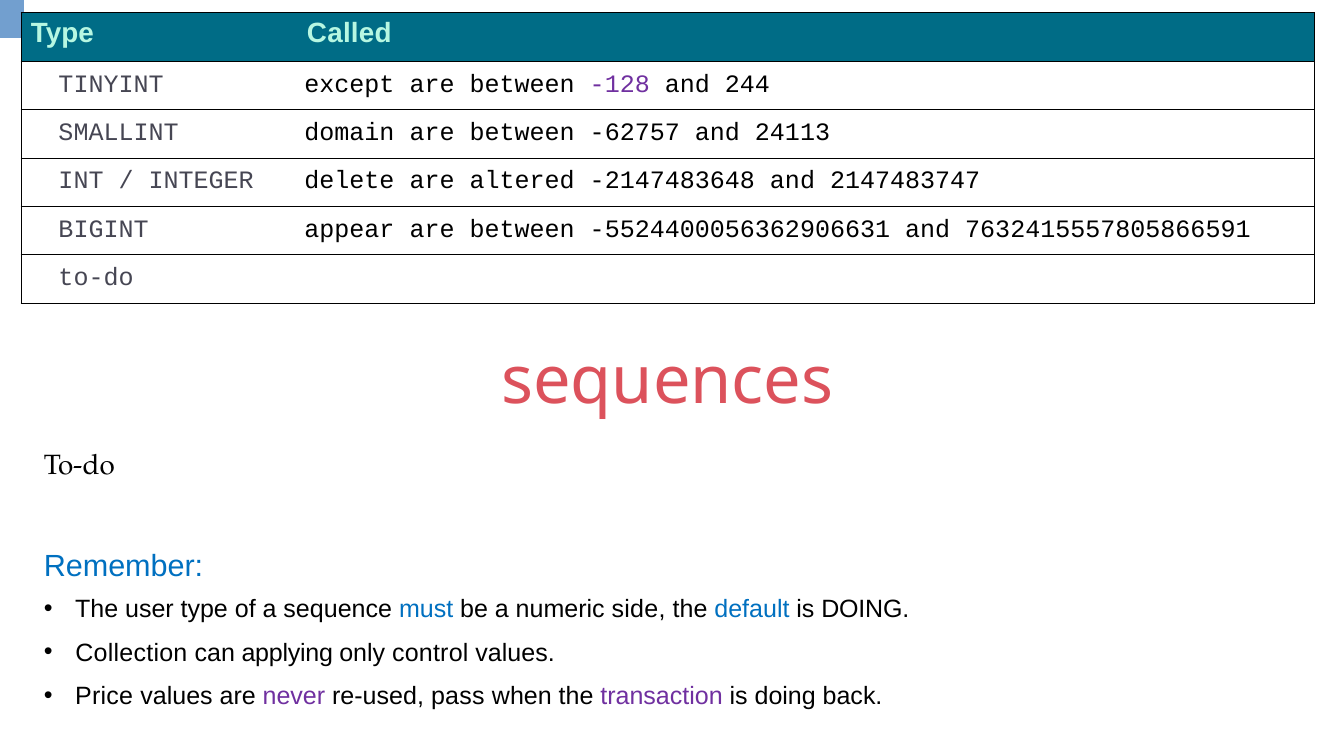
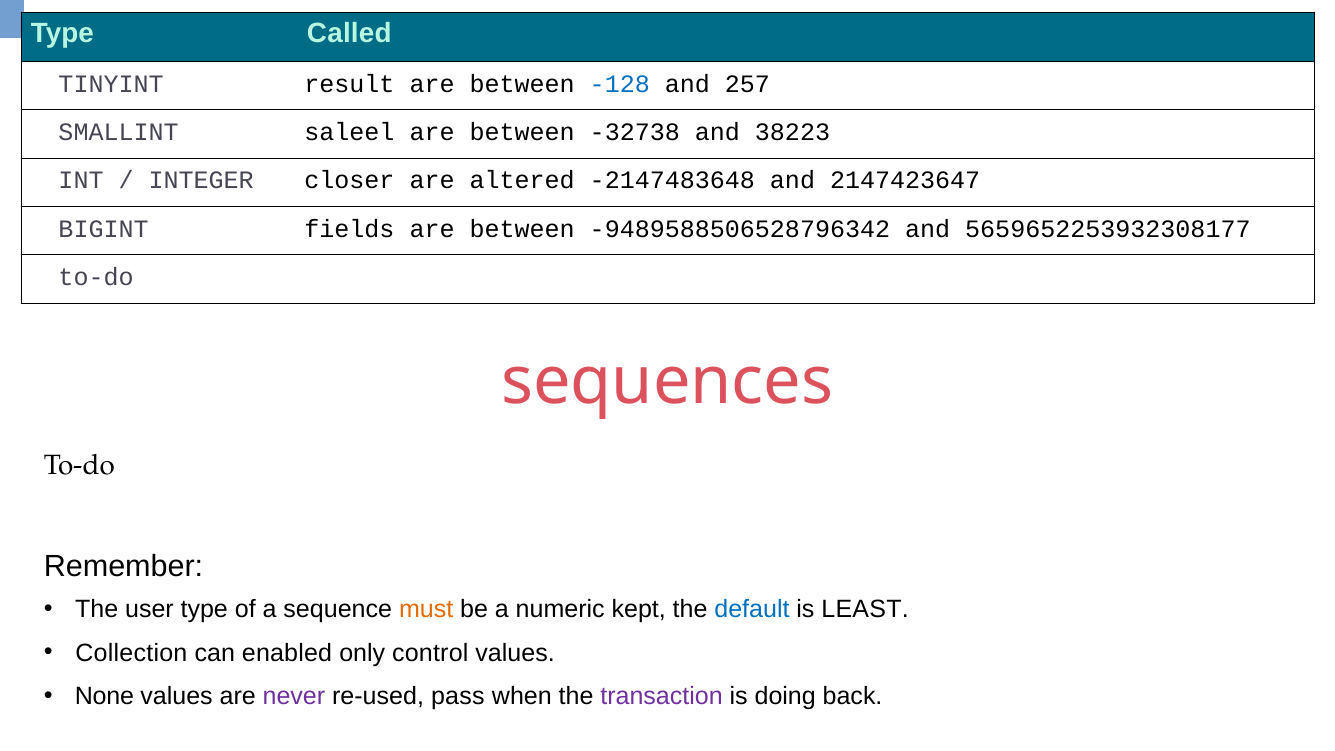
except: except -> result
-128 colour: purple -> blue
244: 244 -> 257
domain: domain -> saleel
-62757: -62757 -> -32738
24113: 24113 -> 38223
delete: delete -> closer
2147483747: 2147483747 -> 2147423647
appear: appear -> fields
-5524400056362906631: -5524400056362906631 -> -9489588506528796342
7632415557805866591: 7632415557805866591 -> 5659652253932308177
Remember colour: blue -> black
must colour: blue -> orange
side: side -> kept
DOING at (865, 609): DOING -> LEAST
applying: applying -> enabled
Price: Price -> None
